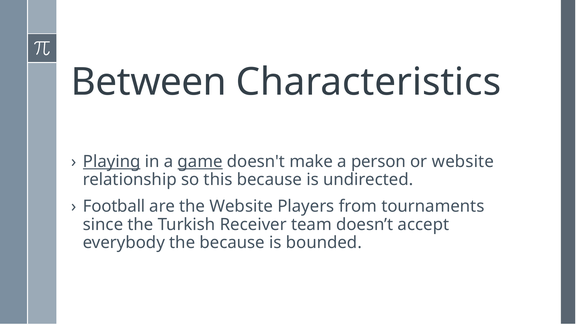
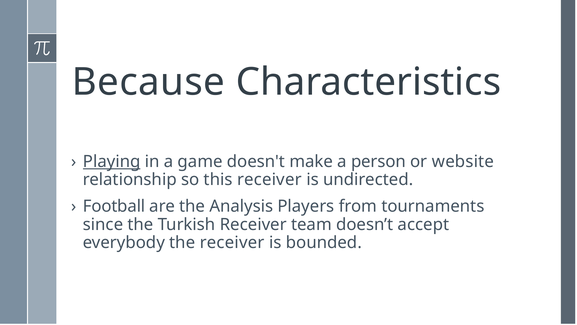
Between: Between -> Because
game underline: present -> none
this because: because -> receiver
the Website: Website -> Analysis
the because: because -> receiver
